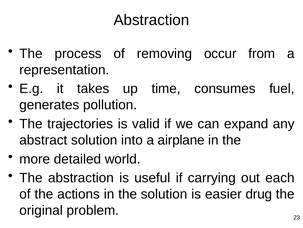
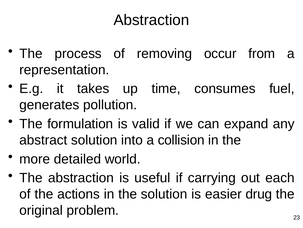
trajectories: trajectories -> formulation
airplane: airplane -> collision
